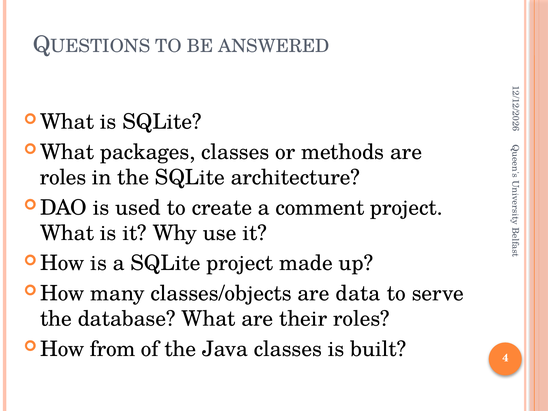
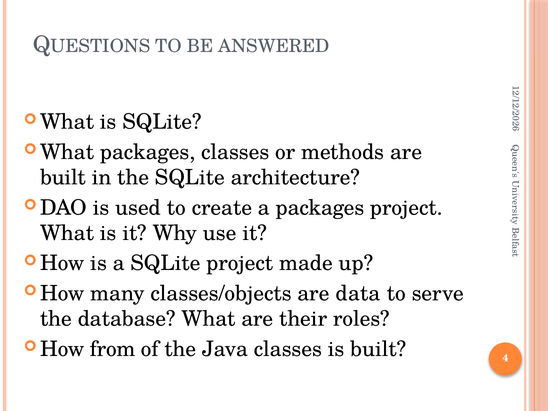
roles at (63, 178): roles -> built
a comment: comment -> packages
